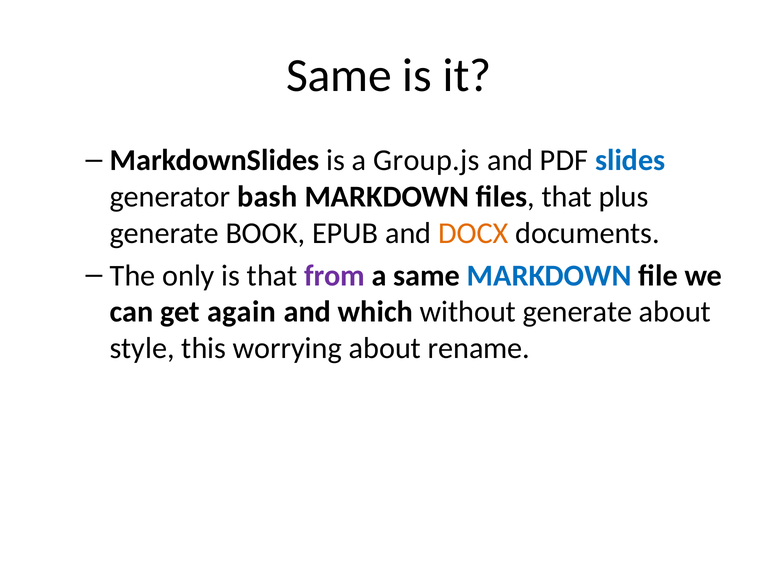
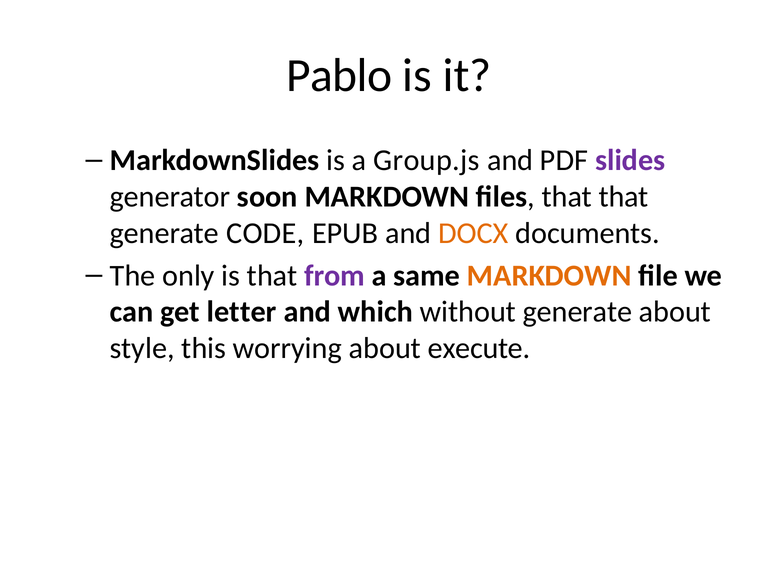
Same at (339, 75): Same -> Pablo
slides colour: blue -> purple
bash: bash -> soon
that plus: plus -> that
BOOK: BOOK -> CODE
MARKDOWN at (549, 275) colour: blue -> orange
again: again -> letter
rename: rename -> execute
